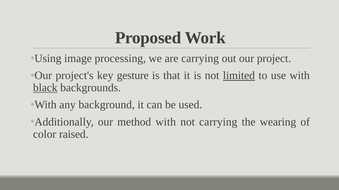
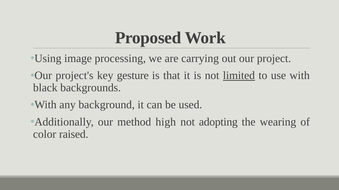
black underline: present -> none
method with: with -> high
not carrying: carrying -> adopting
